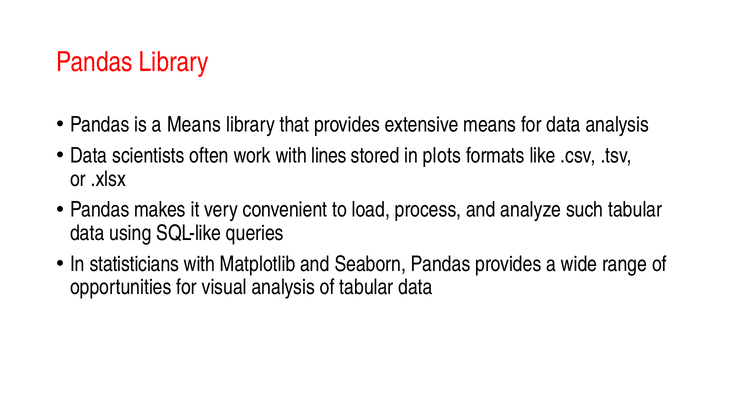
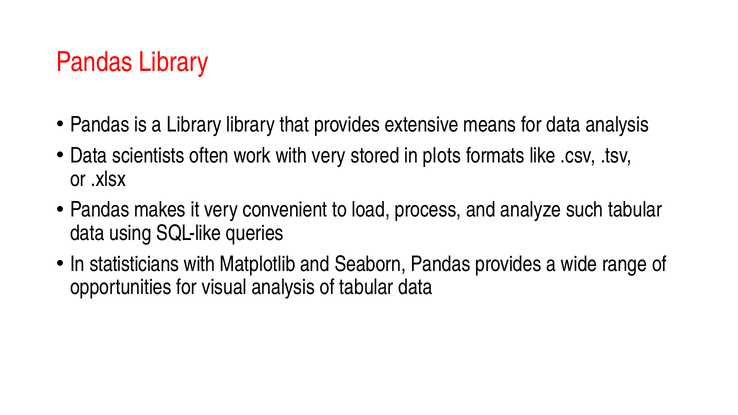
a Means: Means -> Library
with lines: lines -> very
